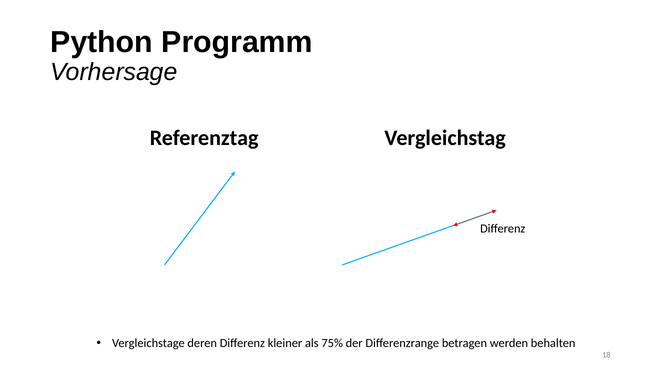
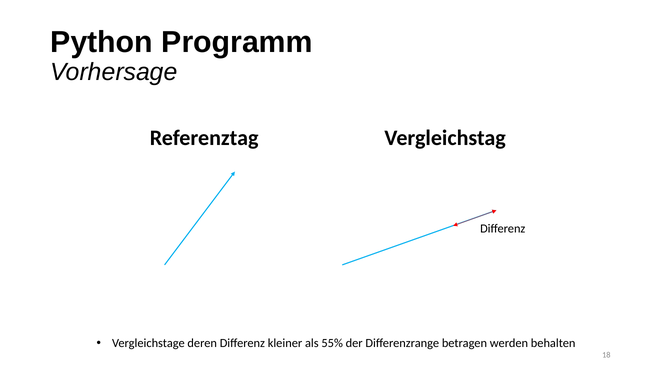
75%: 75% -> 55%
